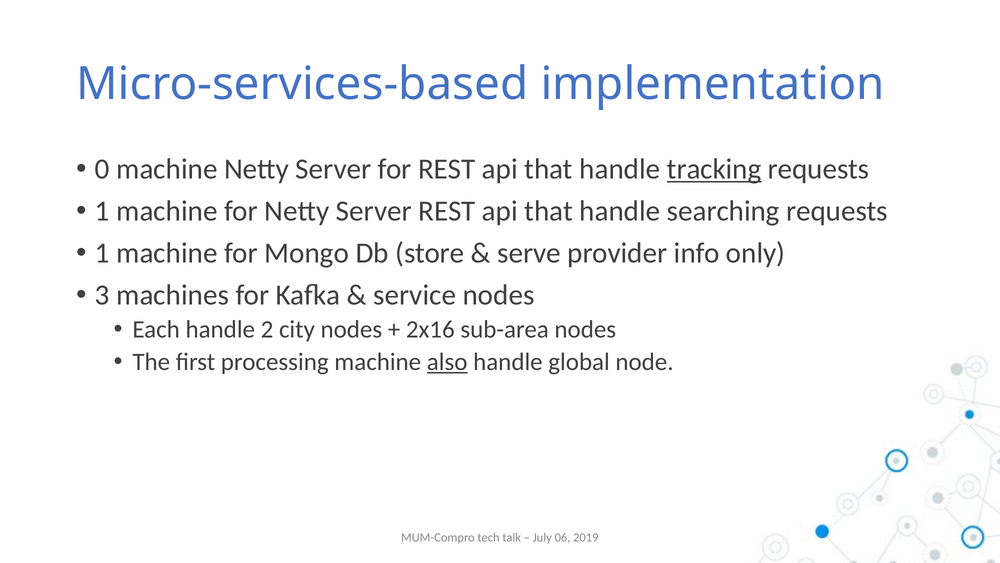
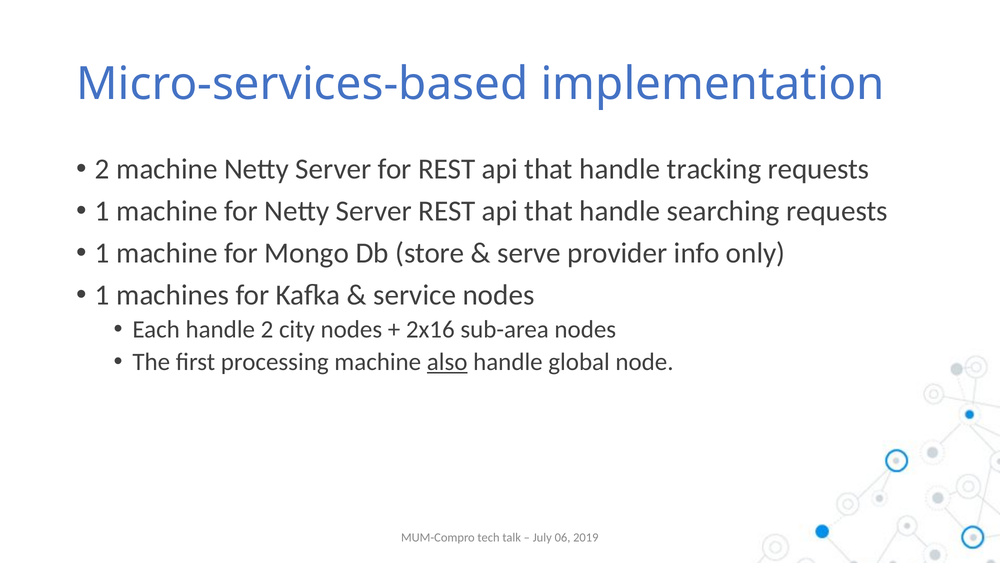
0 at (102, 169): 0 -> 2
tracking underline: present -> none
3 at (102, 295): 3 -> 1
